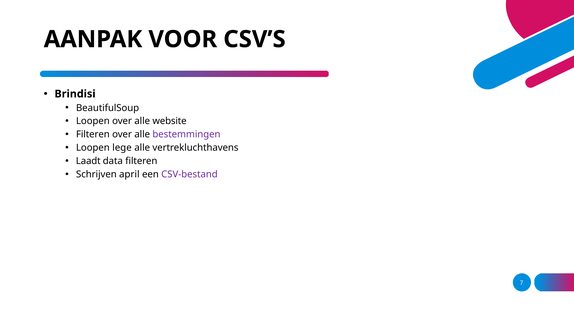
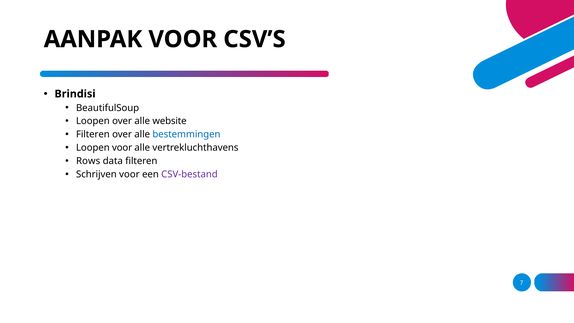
bestemmingen colour: purple -> blue
Loopen lege: lege -> voor
Laadt: Laadt -> Rows
Schrijven april: april -> voor
